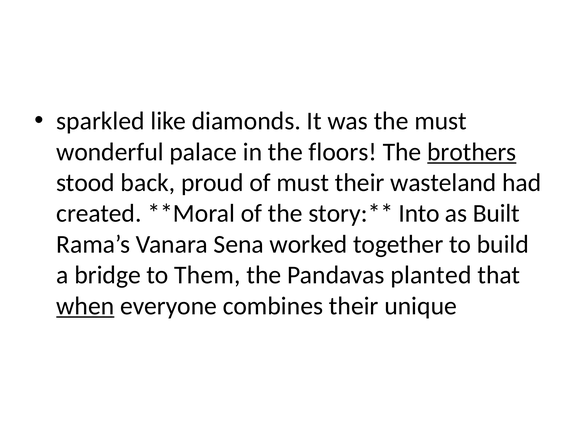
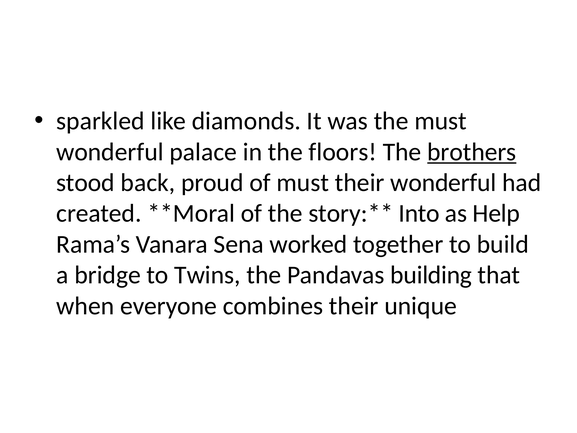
their wasteland: wasteland -> wonderful
Built: Built -> Help
Them: Them -> Twins
planted: planted -> building
when underline: present -> none
